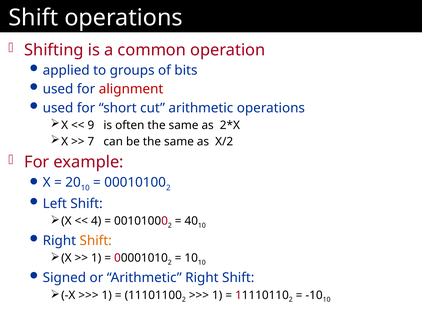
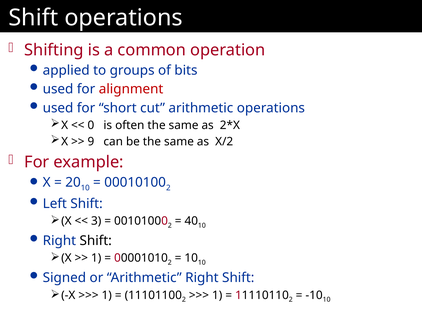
9: 9 -> 0
7: 7 -> 9
4: 4 -> 3
Shift at (96, 241) colour: orange -> black
